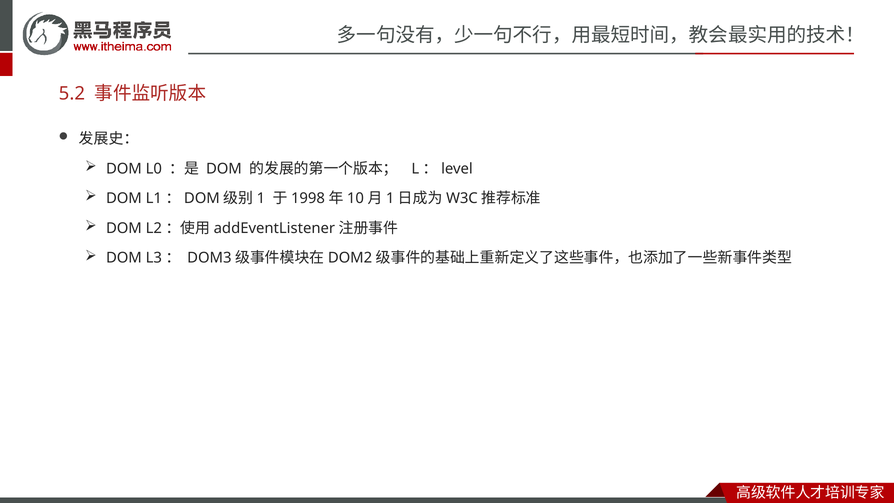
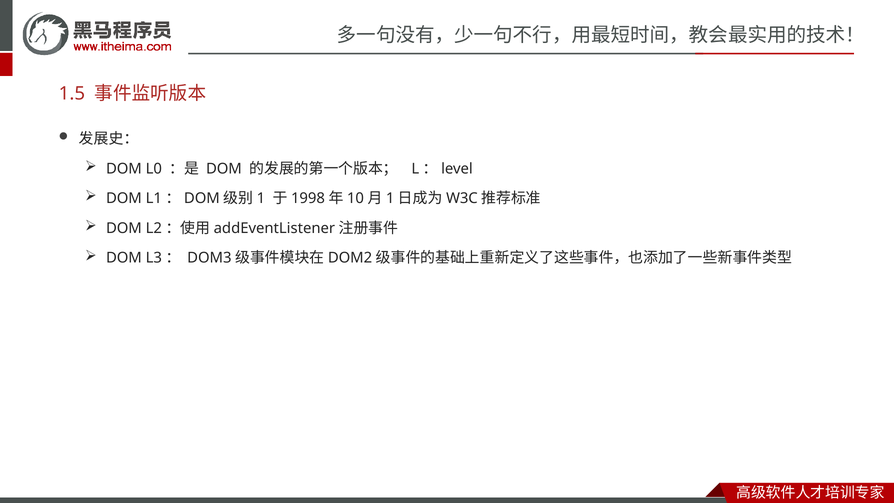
5.2: 5.2 -> 1.5
